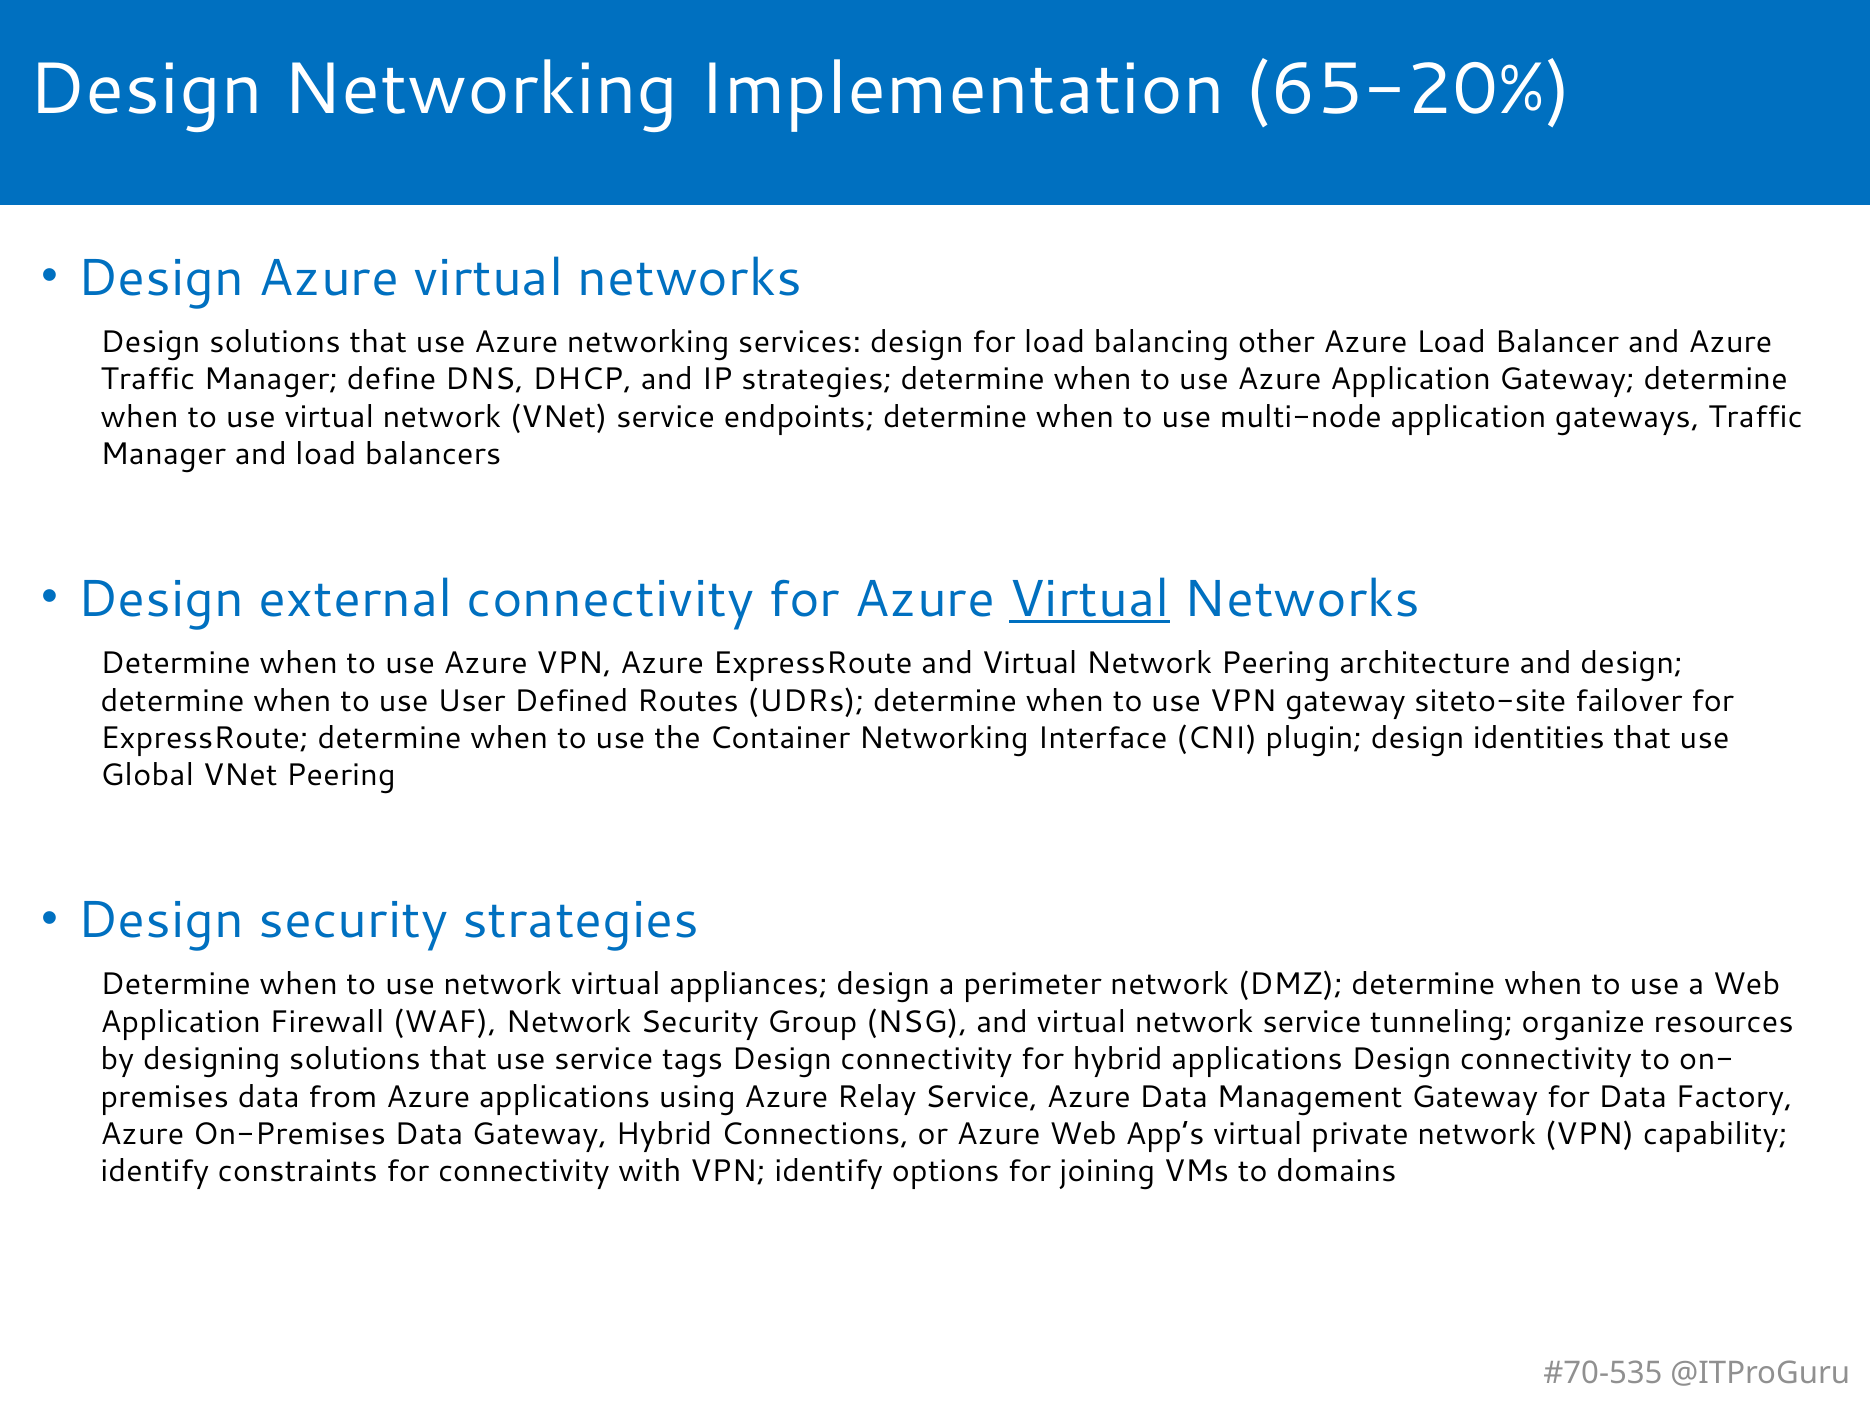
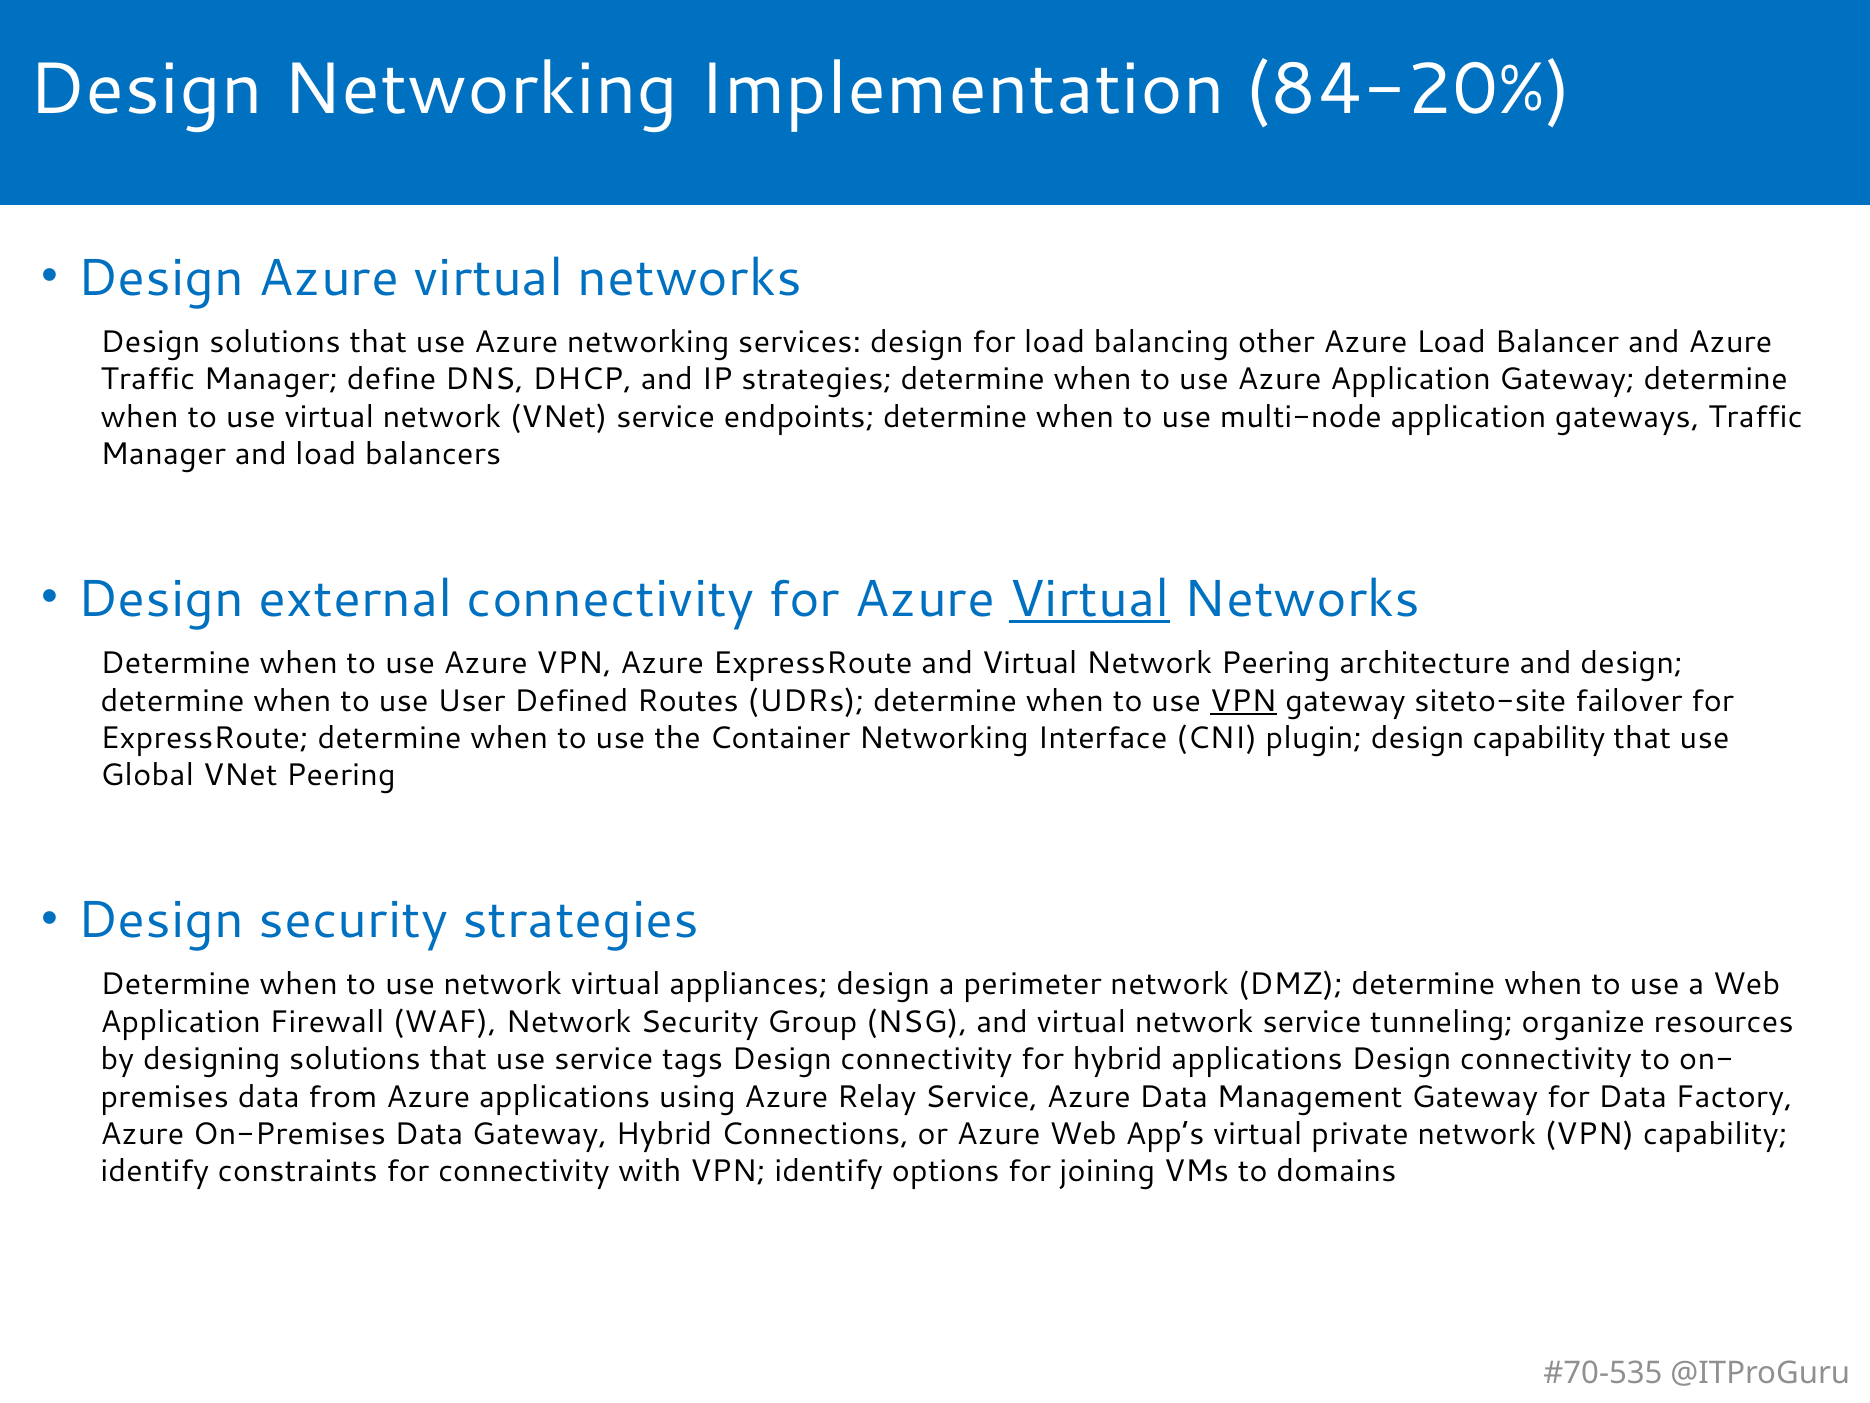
65-20%: 65-20% -> 84-20%
VPN at (1243, 701) underline: none -> present
design identities: identities -> capability
